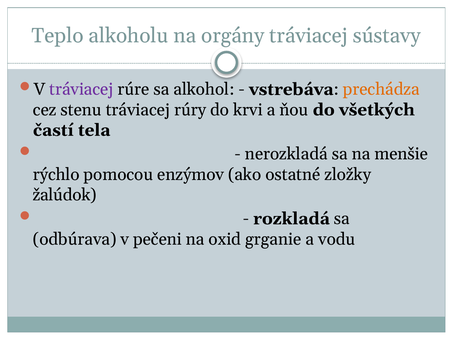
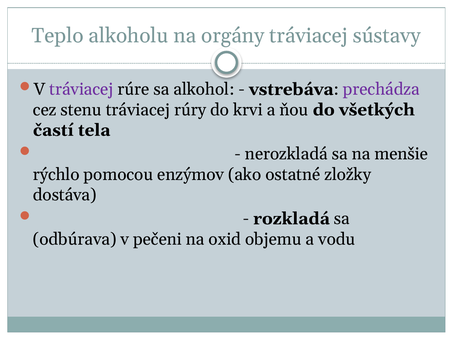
prechádza colour: orange -> purple
žalúdok: žalúdok -> dostáva
grganie: grganie -> objemu
